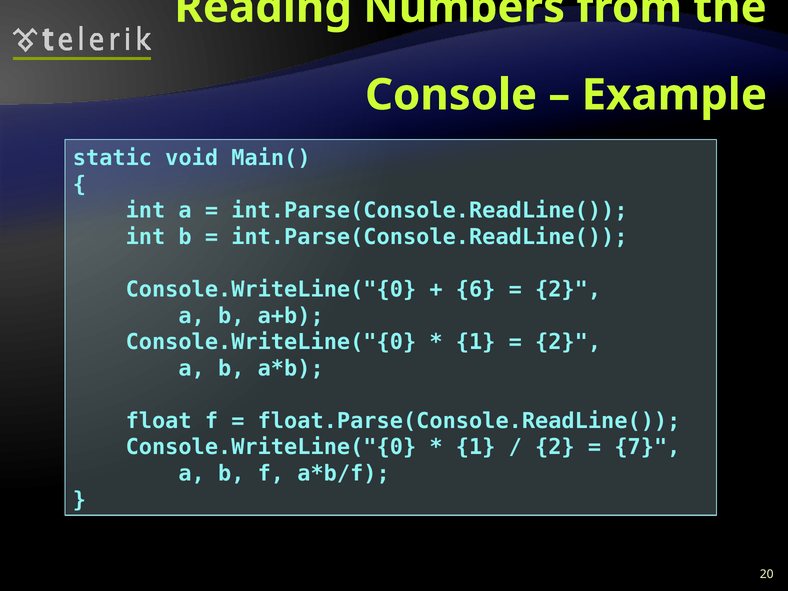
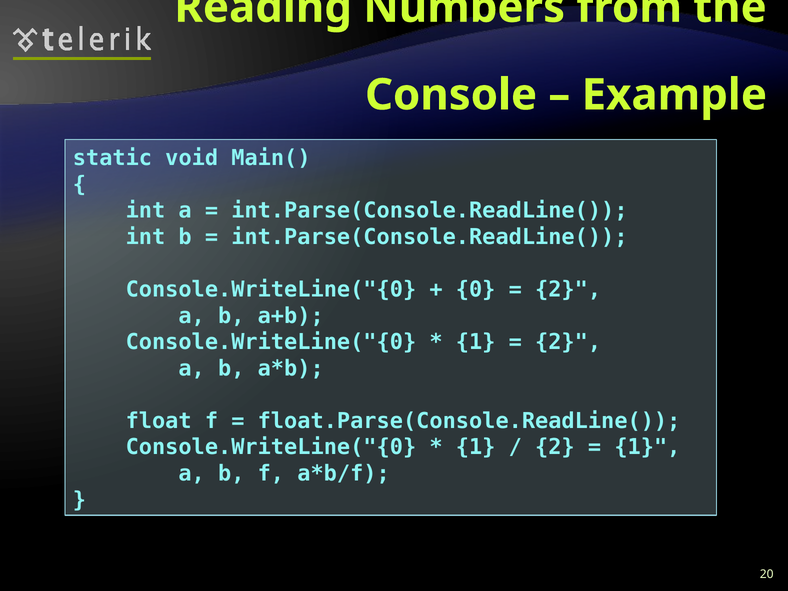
6: 6 -> 0
7 at (647, 447): 7 -> 1
